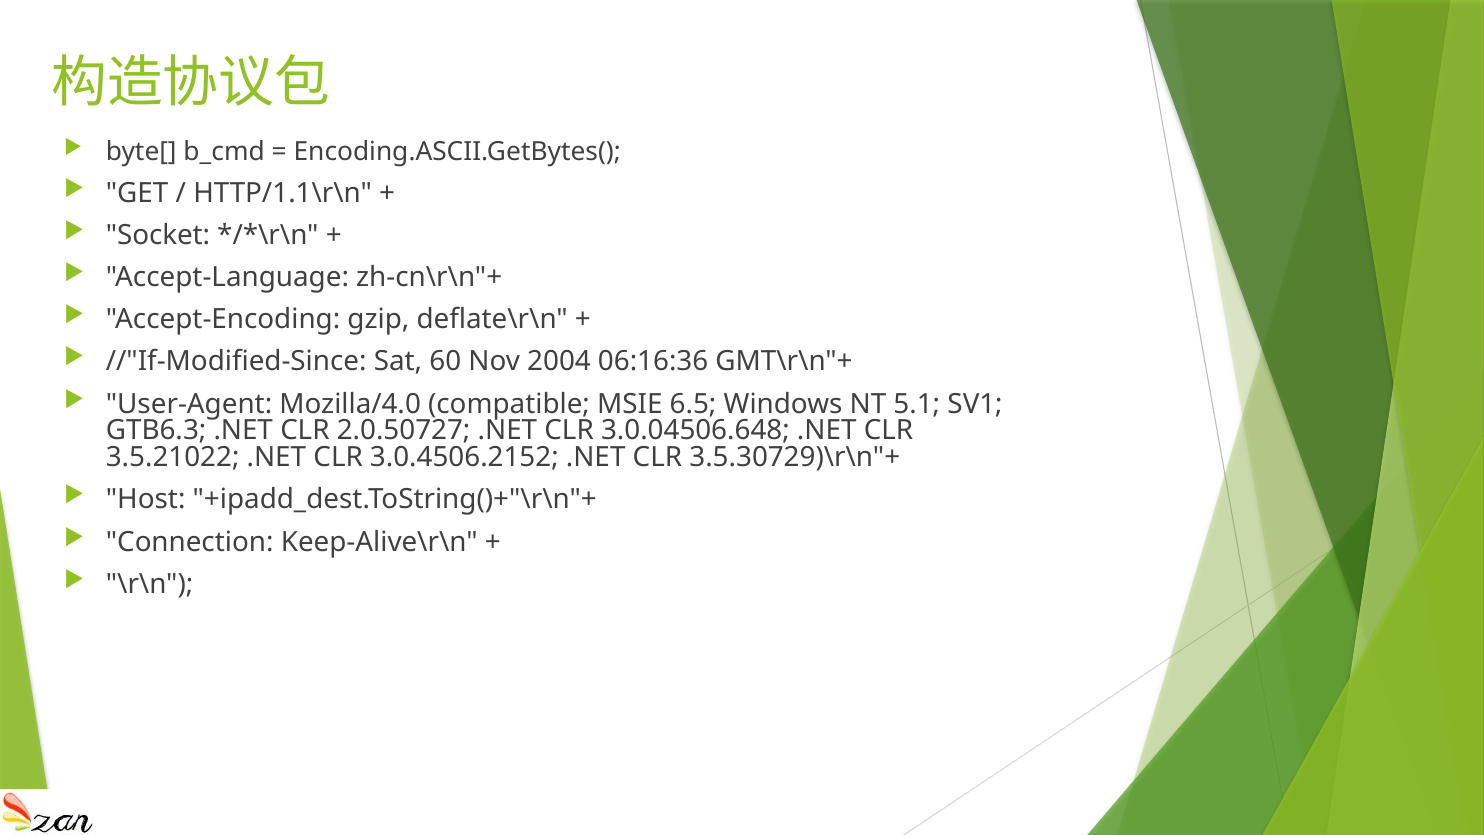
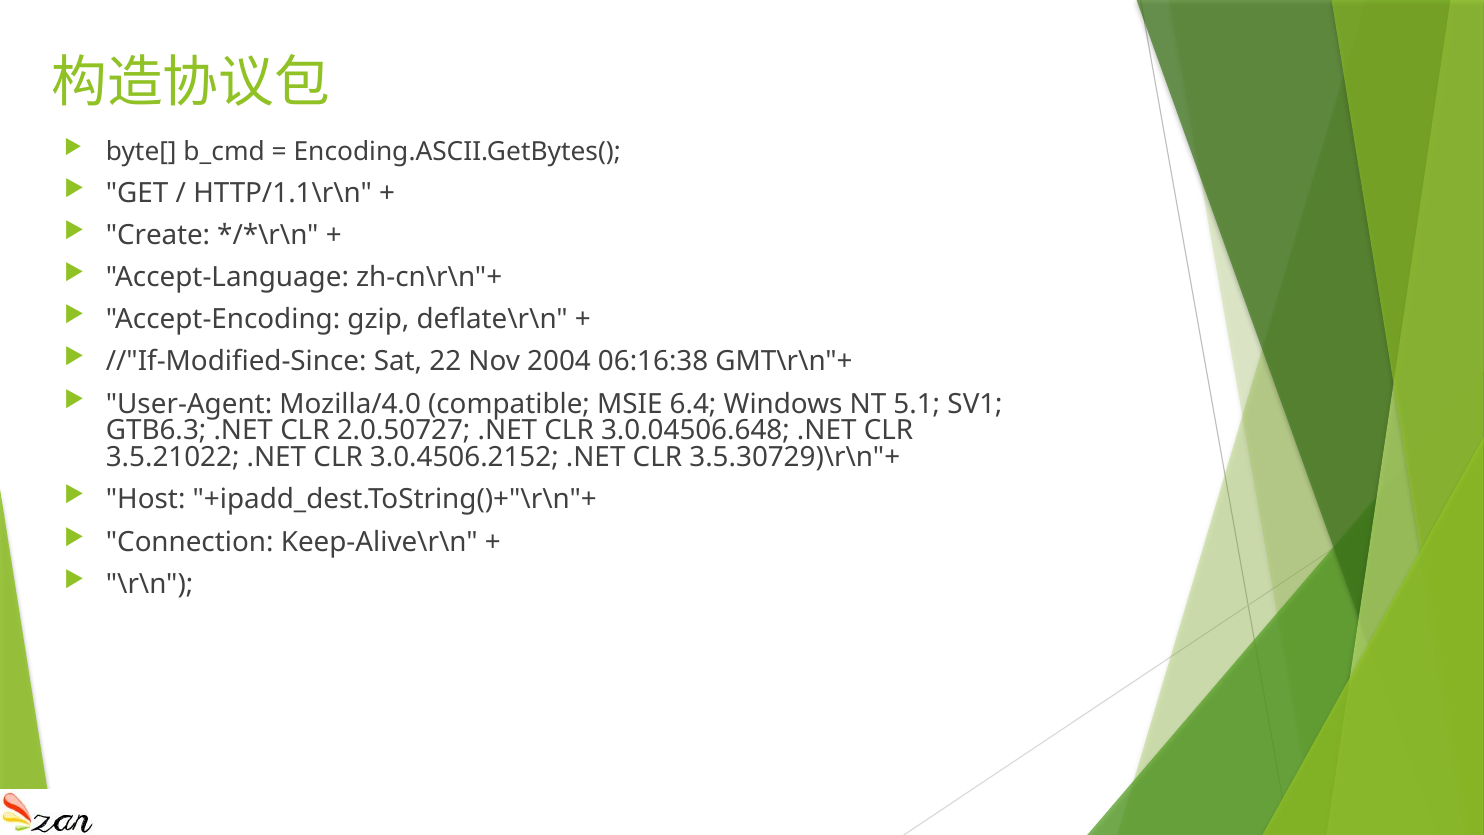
Socket: Socket -> Create
60: 60 -> 22
06:16:36: 06:16:36 -> 06:16:38
6.5: 6.5 -> 6.4
